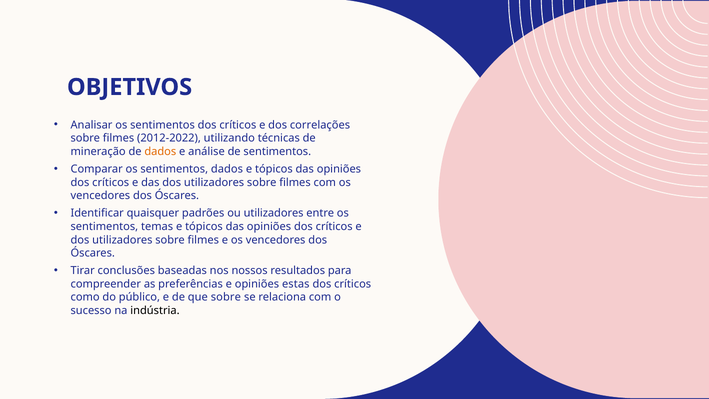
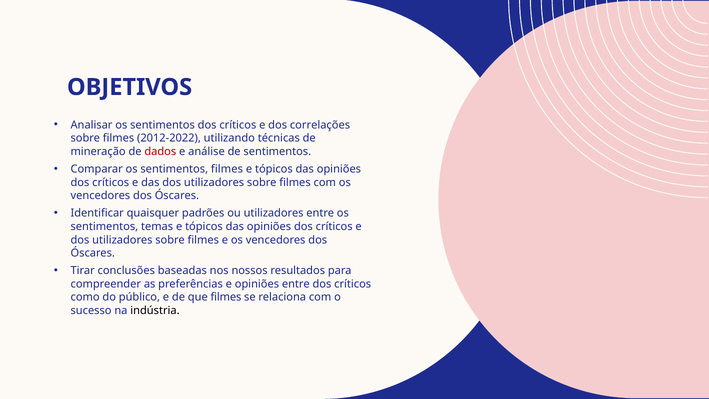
dados at (160, 152) colour: orange -> red
sentimentos dados: dados -> filmes
opiniões estas: estas -> entre
que sobre: sobre -> filmes
